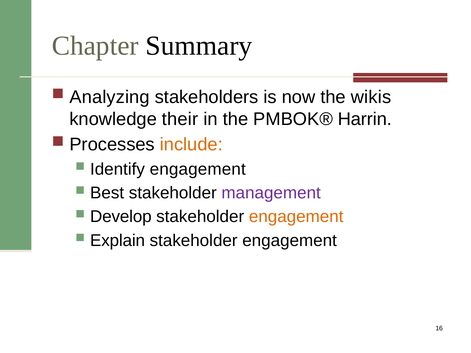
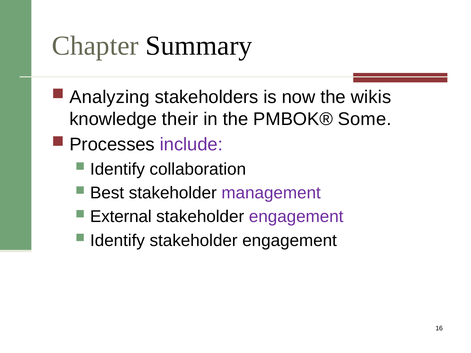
Harrin: Harrin -> Some
include colour: orange -> purple
Identify engagement: engagement -> collaboration
Develop: Develop -> External
engagement at (296, 217) colour: orange -> purple
Explain at (118, 241): Explain -> Identify
